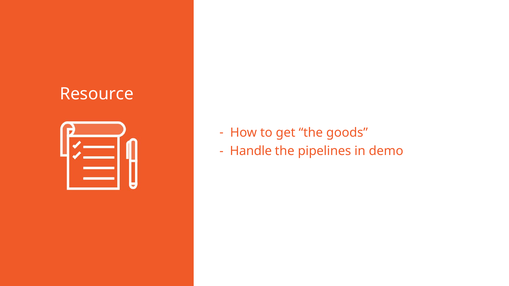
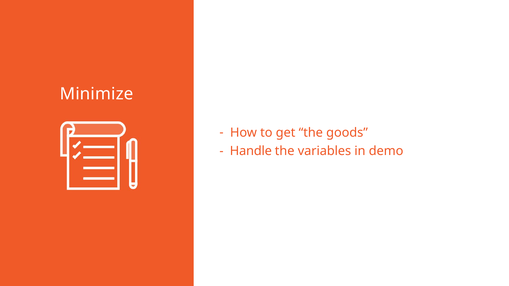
Resource: Resource -> Minimize
pipelines: pipelines -> variables
